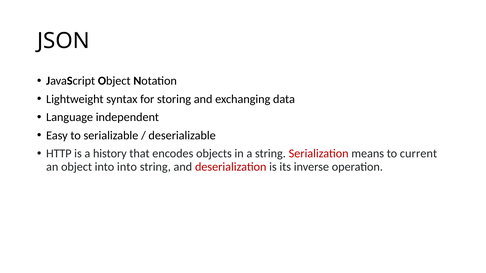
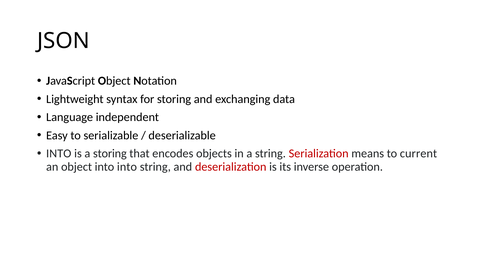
HTTP at (59, 154): HTTP -> INTO
a history: history -> storing
